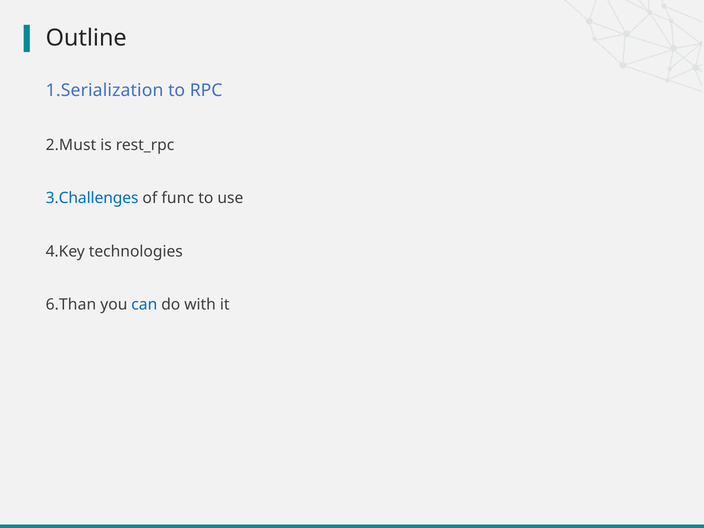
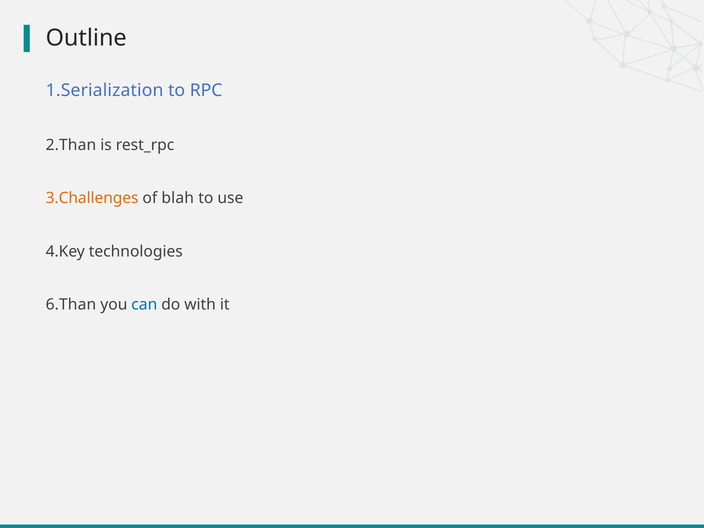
2.Must: 2.Must -> 2.Than
3.Challenges colour: blue -> orange
func: func -> blah
